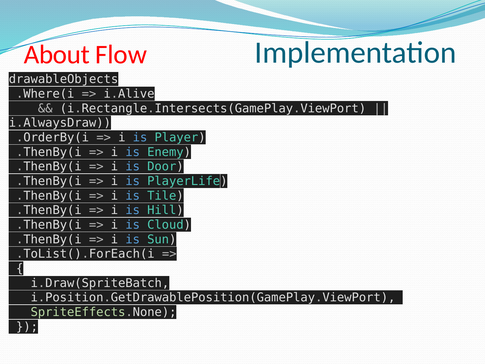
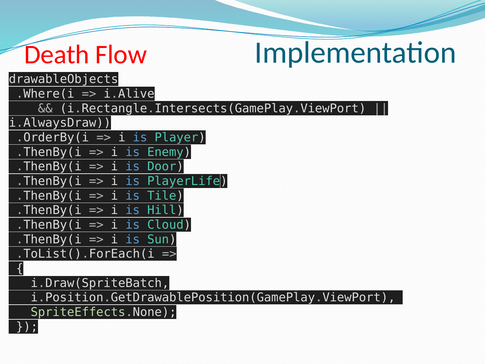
About: About -> Death
